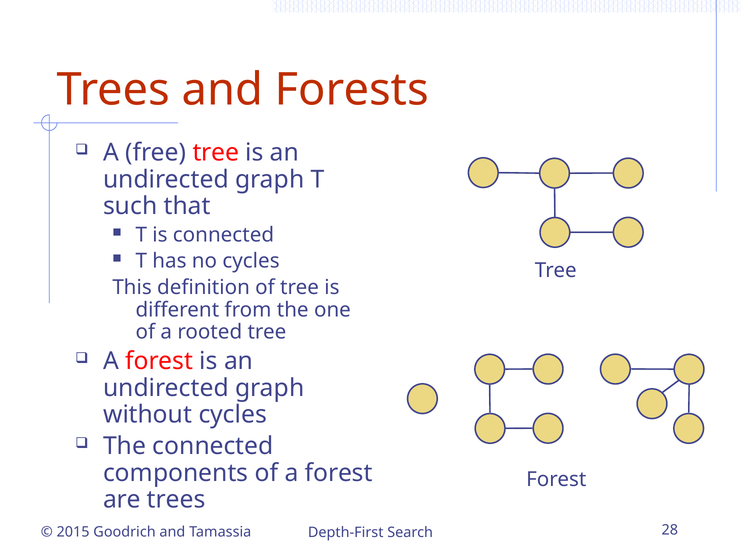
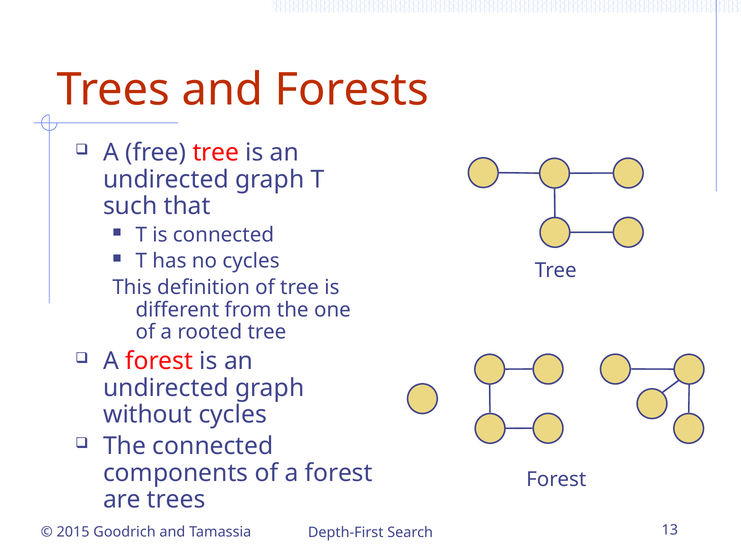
28: 28 -> 13
